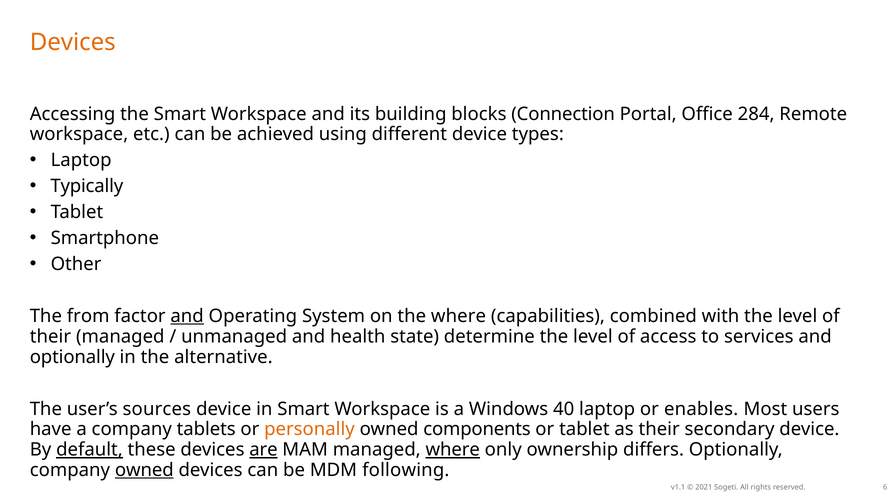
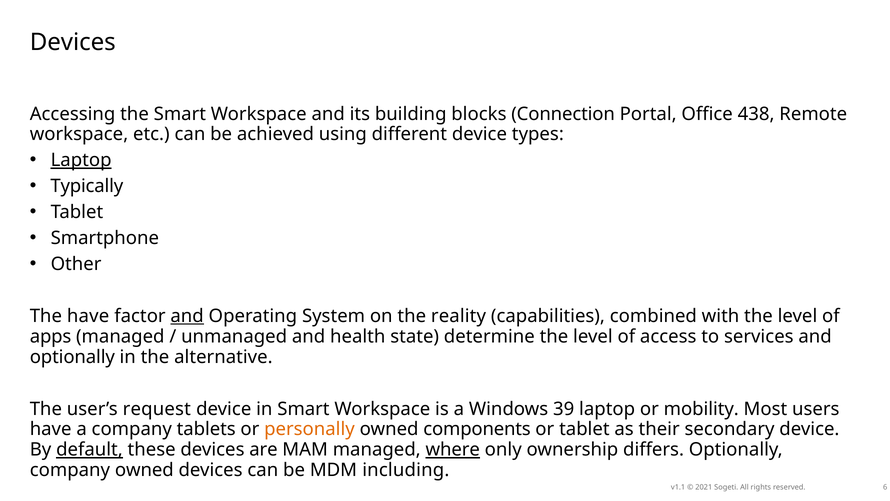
Devices at (73, 42) colour: orange -> black
284: 284 -> 438
Laptop at (81, 160) underline: none -> present
The from: from -> have
the where: where -> reality
their at (50, 336): their -> apps
sources: sources -> request
40: 40 -> 39
enables: enables -> mobility
are underline: present -> none
owned at (144, 470) underline: present -> none
following: following -> including
